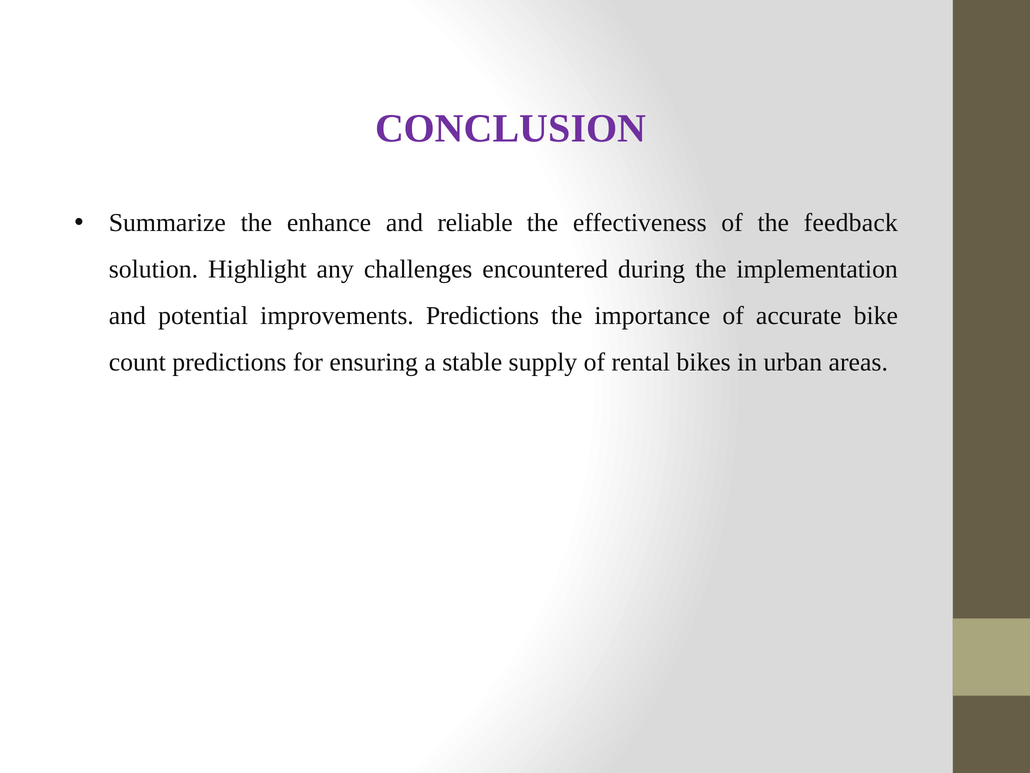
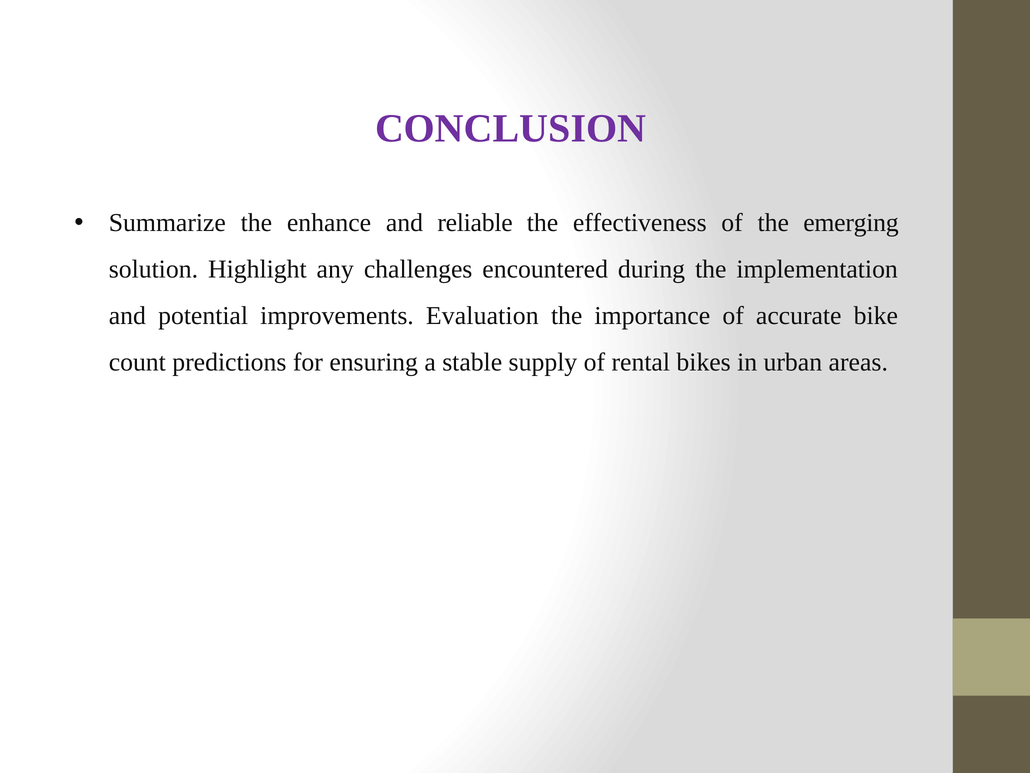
feedback: feedback -> emerging
improvements Predictions: Predictions -> Evaluation
